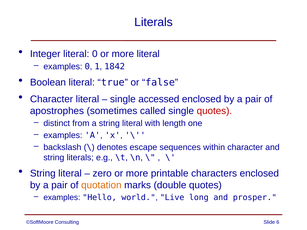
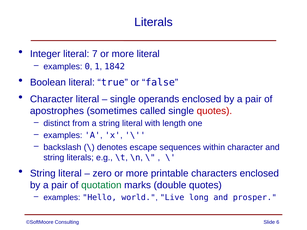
literal 0: 0 -> 7
accessed: accessed -> operands
quotation colour: orange -> green
